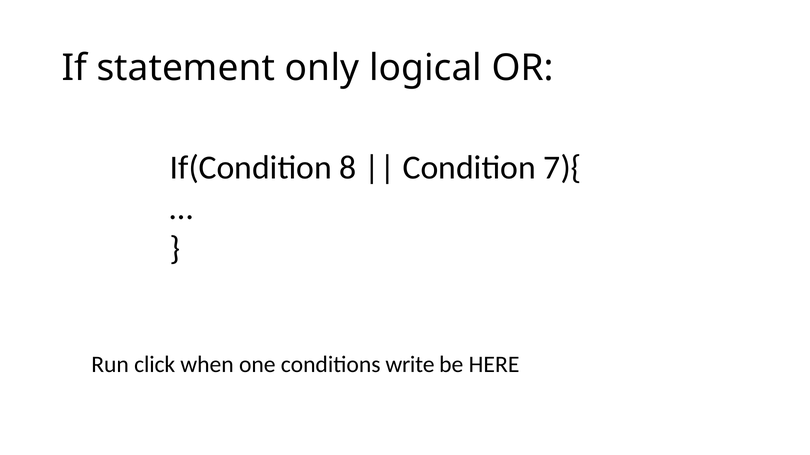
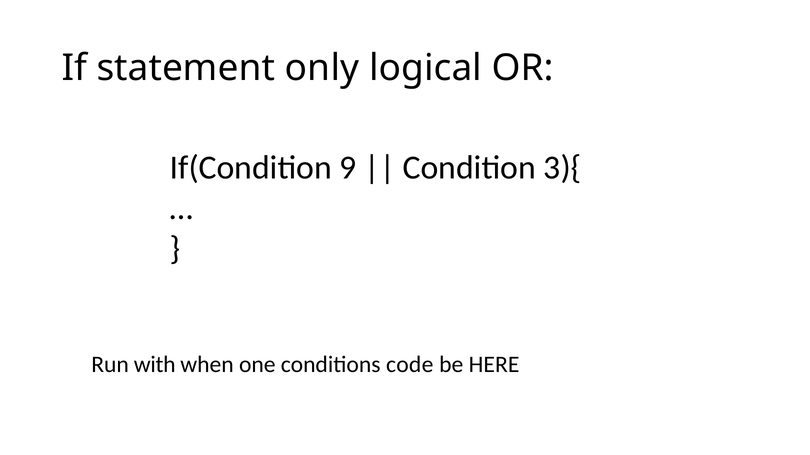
8: 8 -> 9
7){: 7){ -> 3){
click: click -> with
write: write -> code
